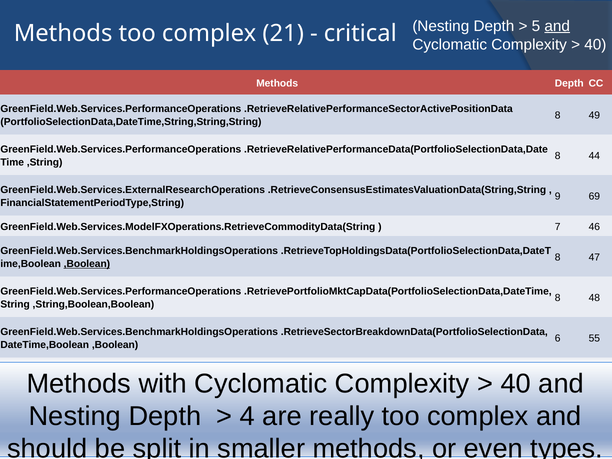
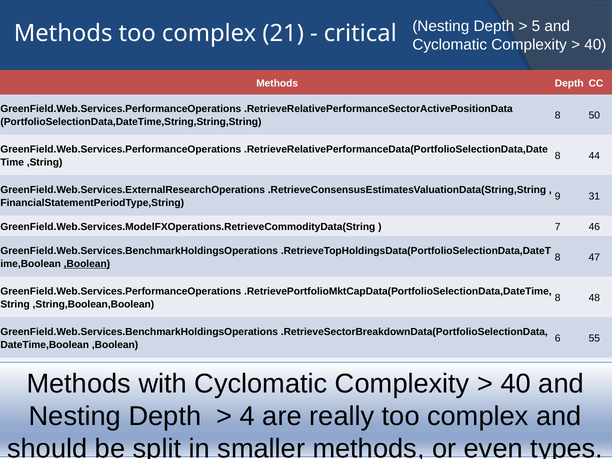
and at (557, 26) underline: present -> none
49: 49 -> 50
69: 69 -> 31
